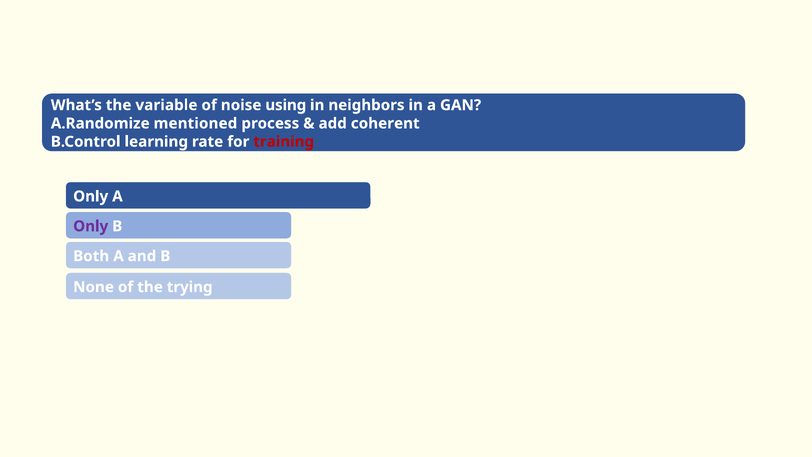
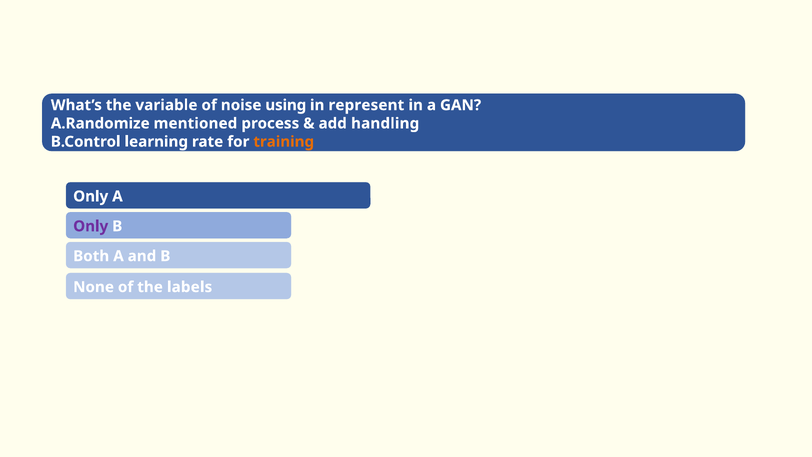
neighbors: neighbors -> represent
coherent: coherent -> handling
training colour: red -> orange
trying: trying -> labels
